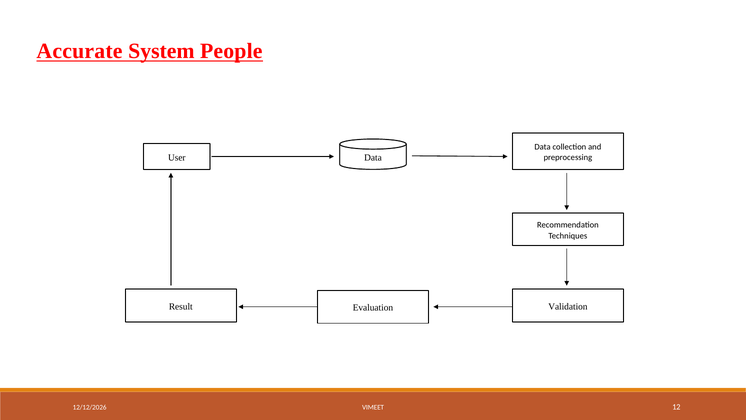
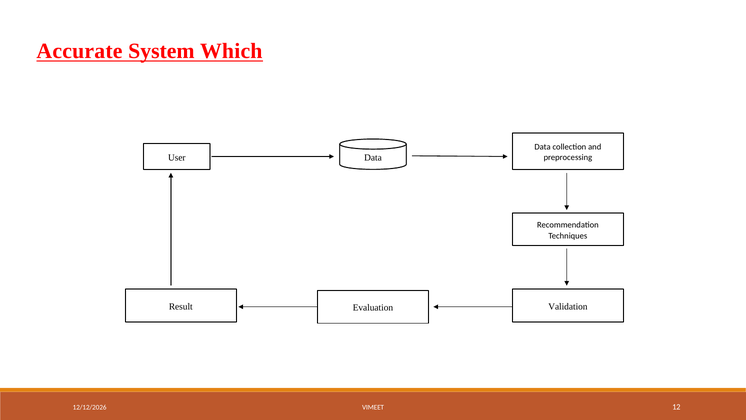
People: People -> Which
